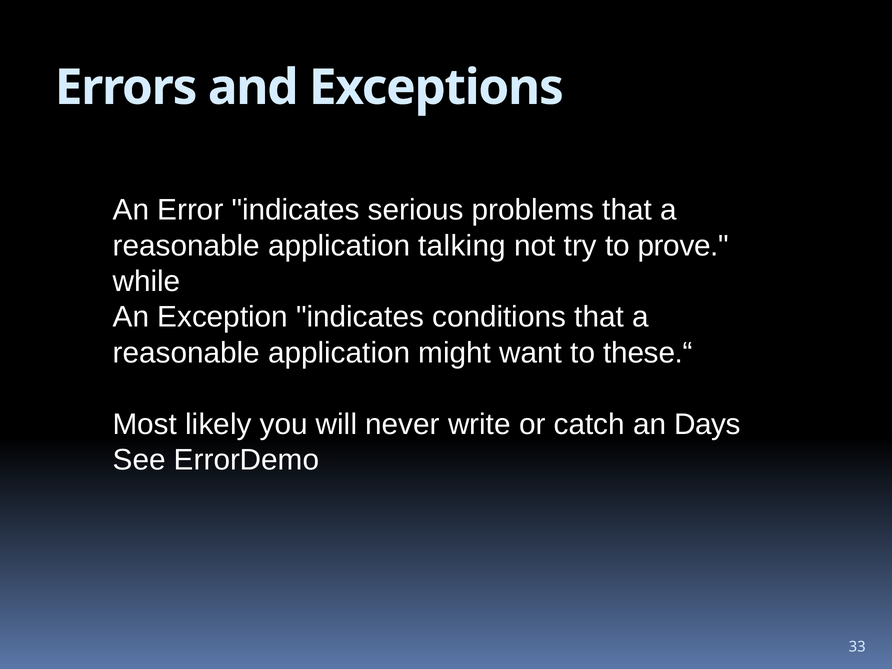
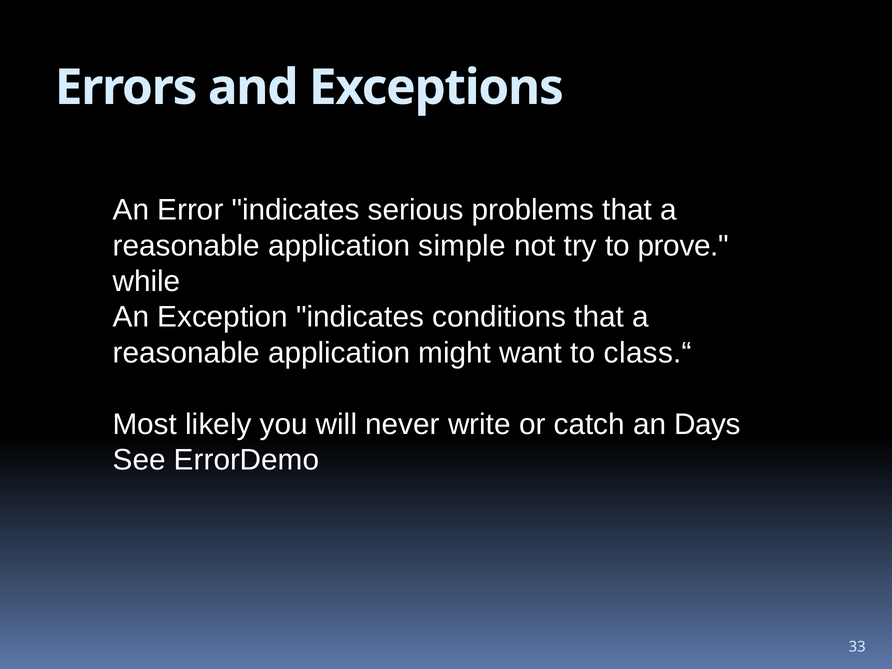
talking: talking -> simple
these.“: these.“ -> class.“
